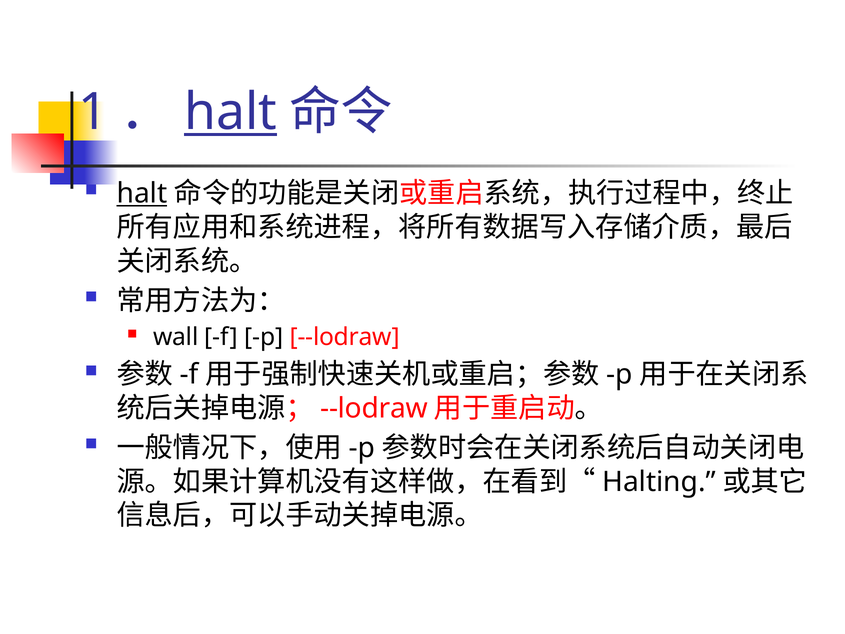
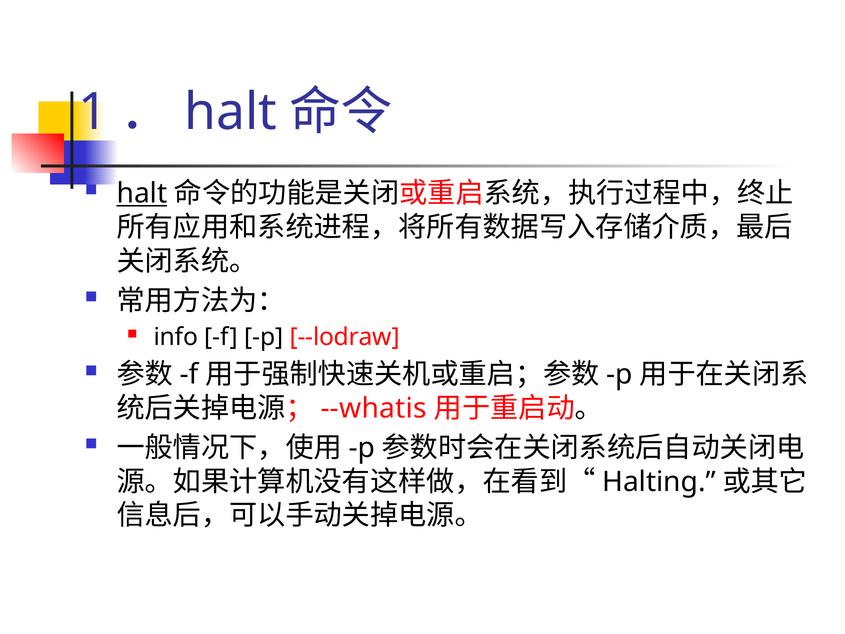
halt at (231, 112) underline: present -> none
wall: wall -> info
--lodraw at (374, 408): --lodraw -> --whatis
